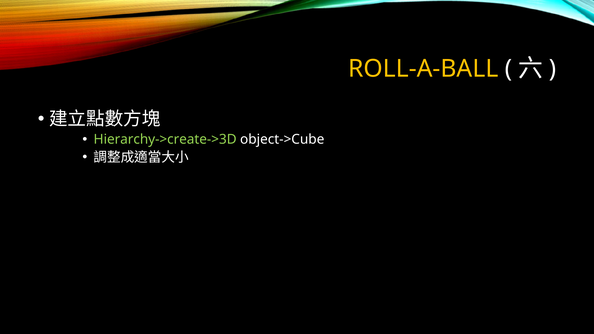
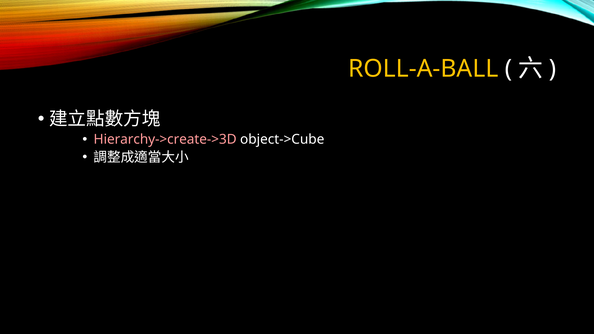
Hierarchy->create->3D colour: light green -> pink
